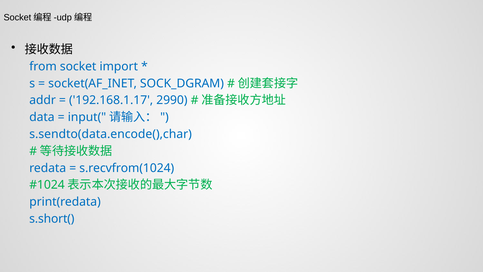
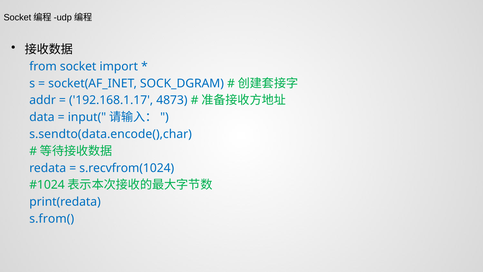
2990: 2990 -> 4873
s.short(: s.short( -> s.from(
